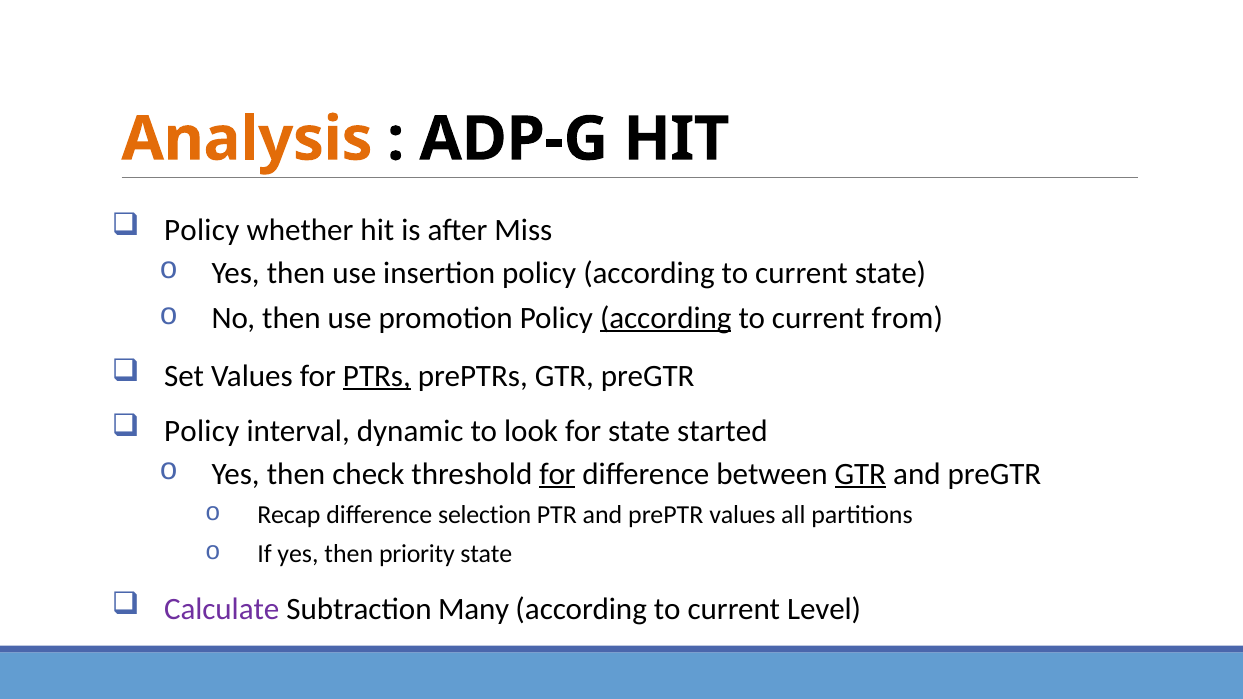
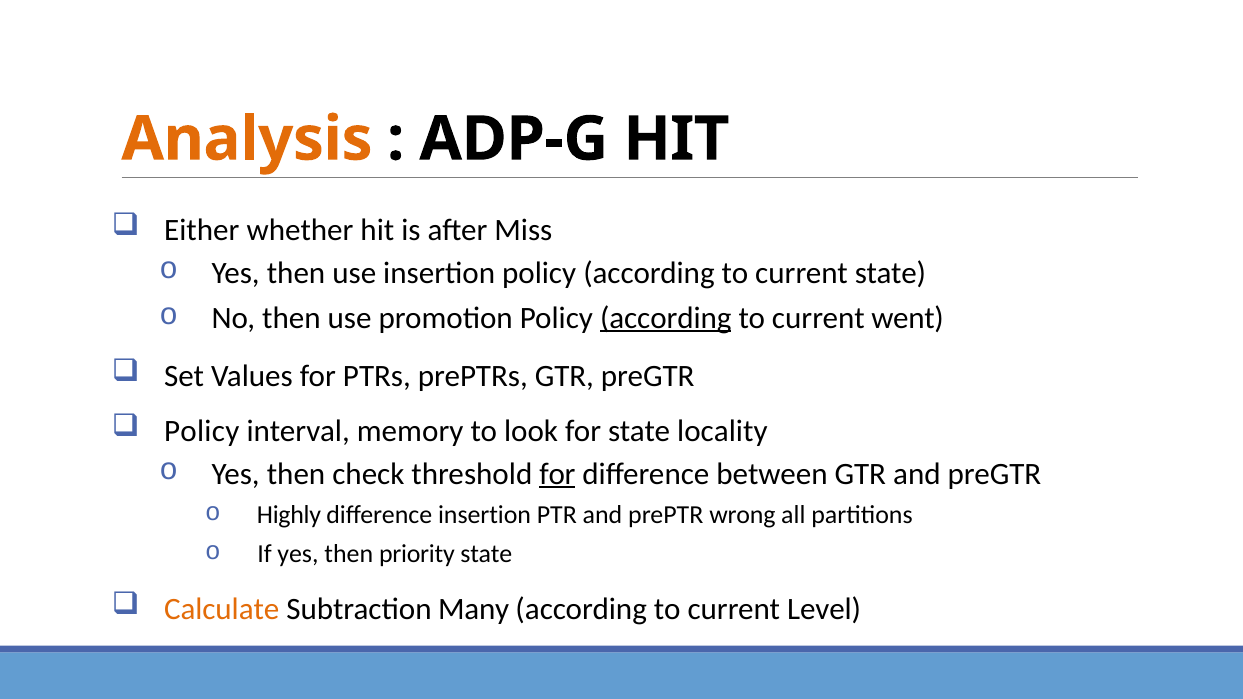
Policy at (202, 230): Policy -> Either
from: from -> went
PTRs underline: present -> none
dynamic: dynamic -> memory
started: started -> locality
GTR at (860, 474) underline: present -> none
Recap: Recap -> Highly
difference selection: selection -> insertion
prePTR values: values -> wrong
Calculate colour: purple -> orange
